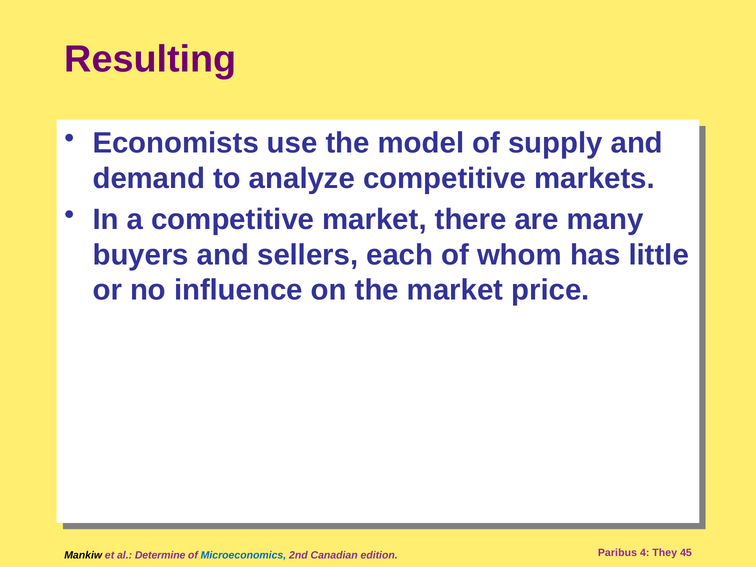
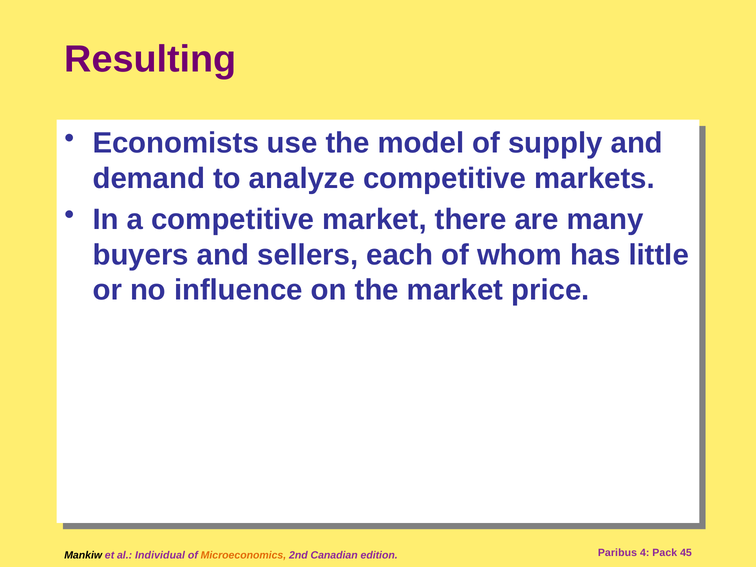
Determine: Determine -> Individual
Microeconomics colour: blue -> orange
They: They -> Pack
